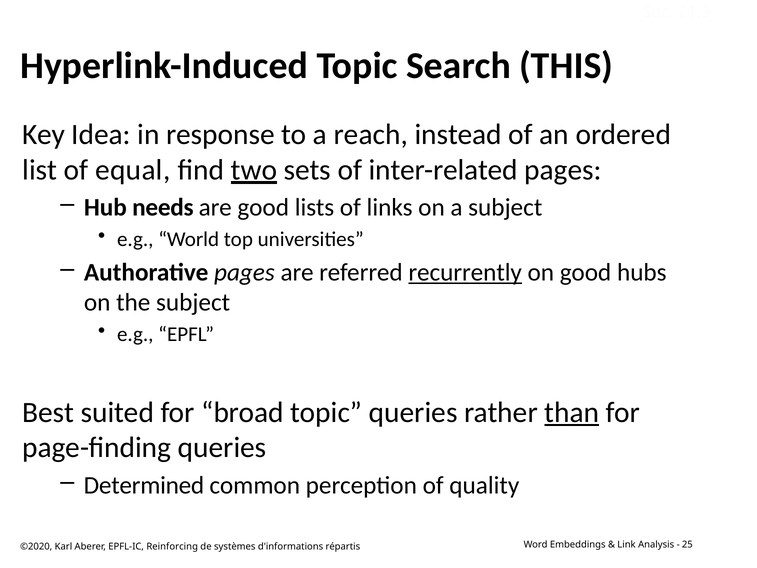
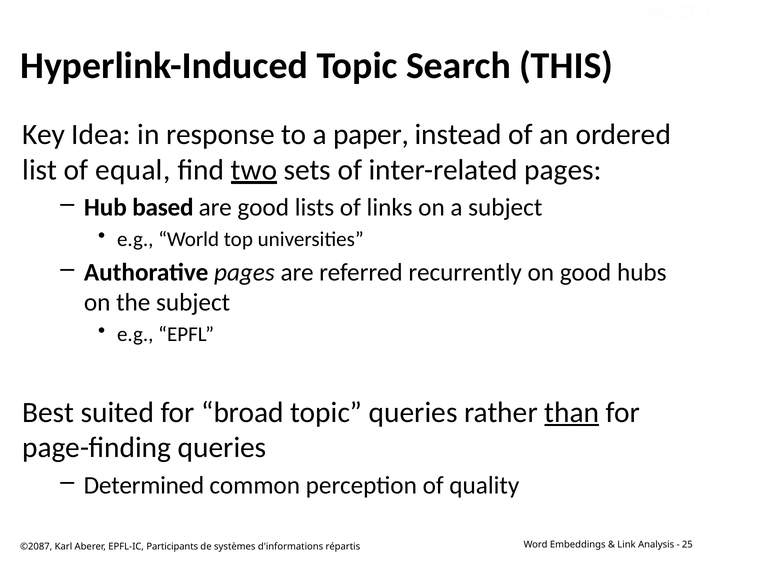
reach: reach -> paper
needs: needs -> based
recurrently underline: present -> none
©2020: ©2020 -> ©2087
Reinforcing: Reinforcing -> Participants
